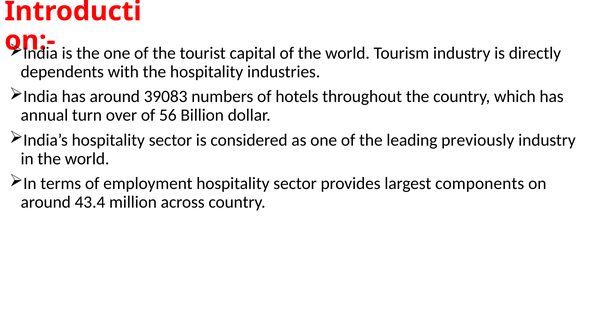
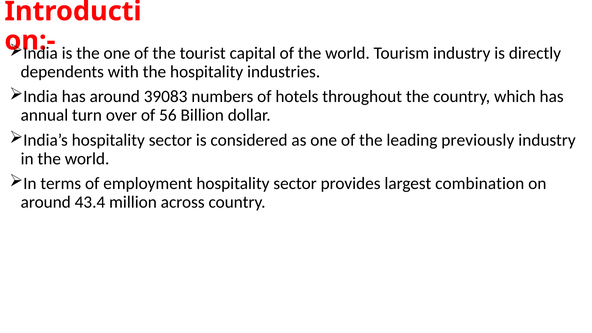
components: components -> combination
